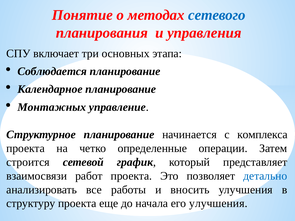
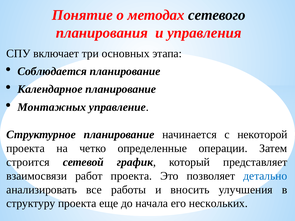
сетевого colour: blue -> black
комплекса: комплекса -> некоторой
его улучшения: улучшения -> нескольких
